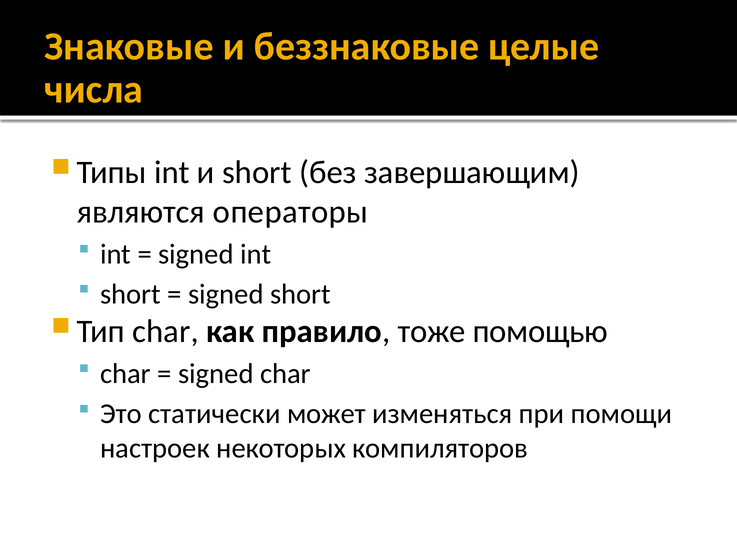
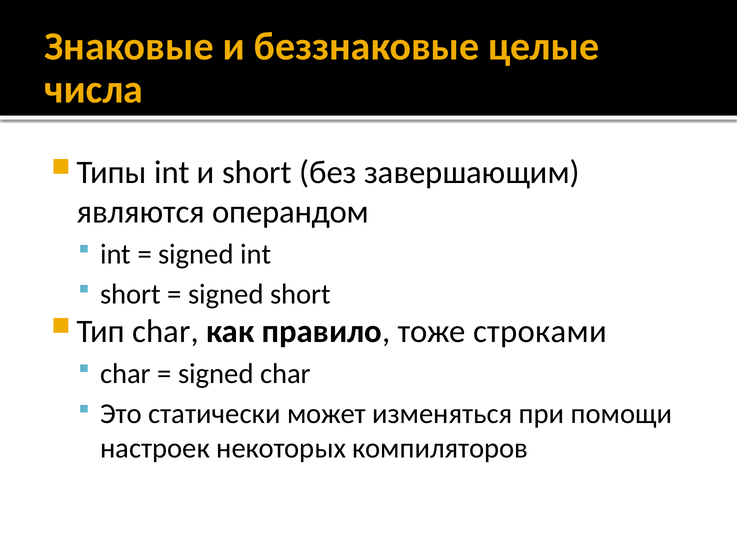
операторы: операторы -> операндом
помощью: помощью -> строками
